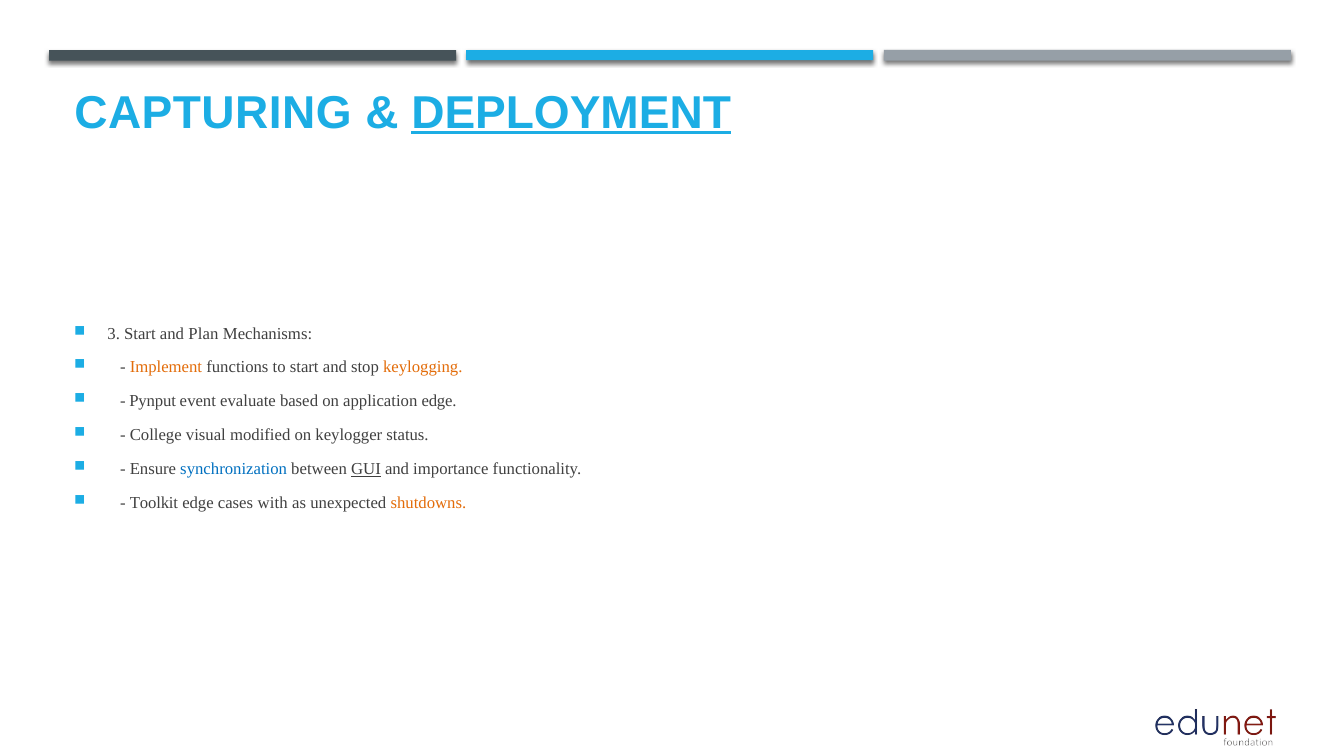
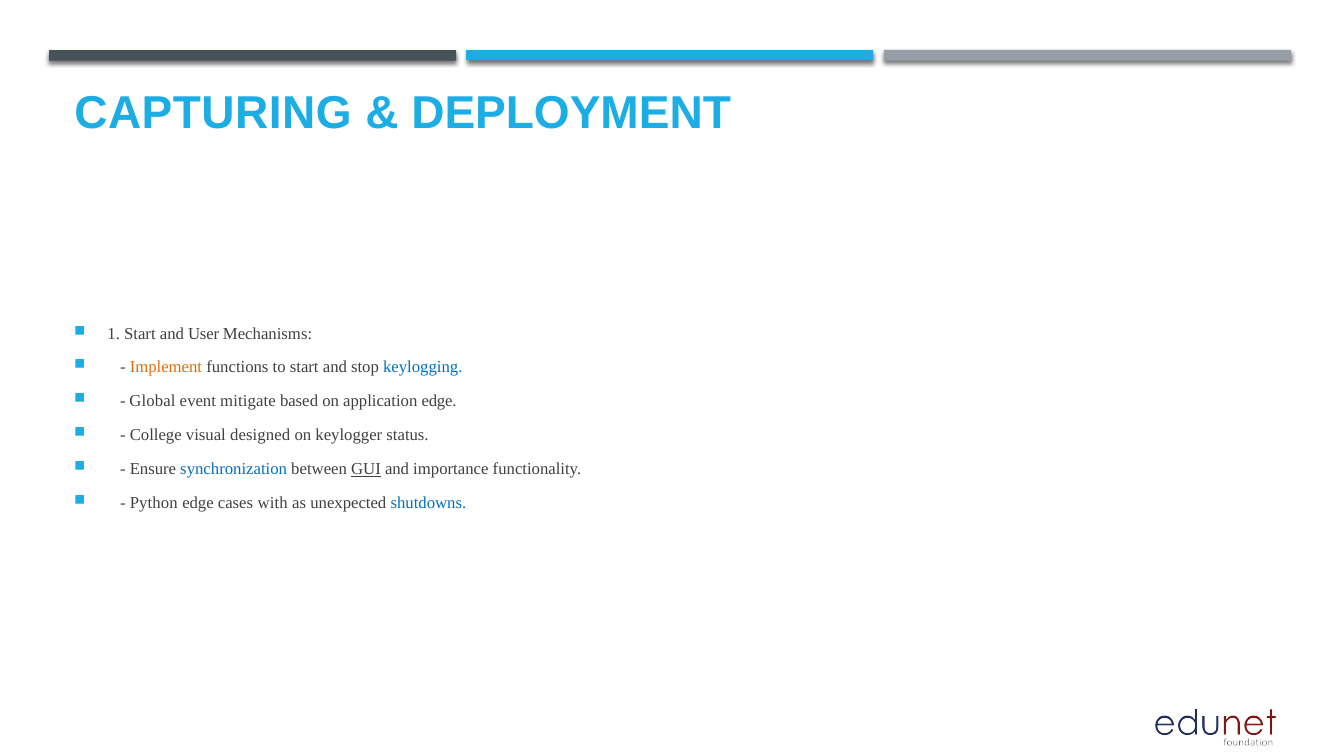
DEPLOYMENT underline: present -> none
3: 3 -> 1
Plan: Plan -> User
keylogging colour: orange -> blue
Pynput: Pynput -> Global
evaluate: evaluate -> mitigate
modified: modified -> designed
Toolkit: Toolkit -> Python
shutdowns colour: orange -> blue
